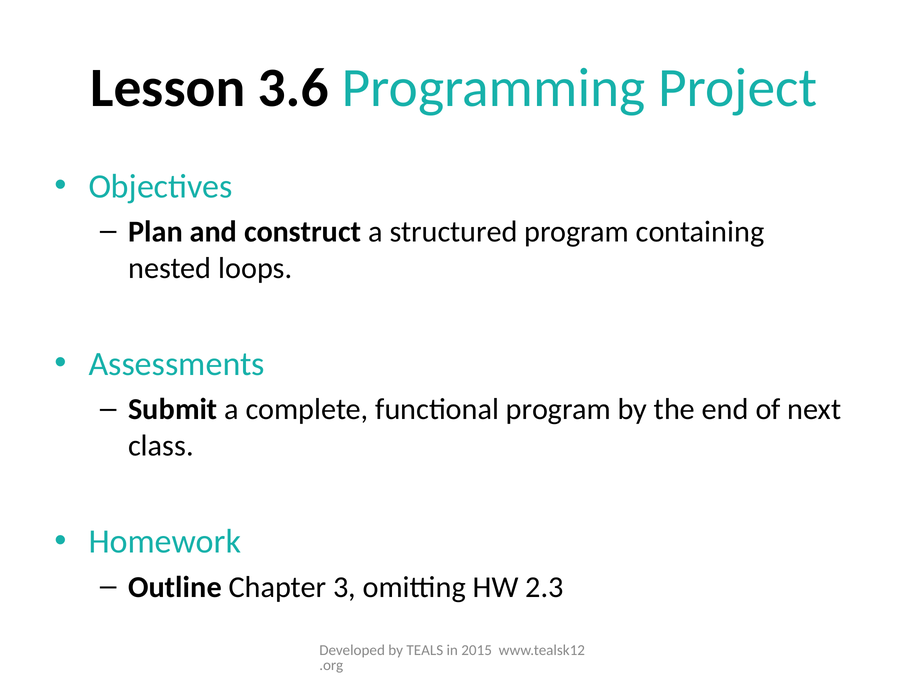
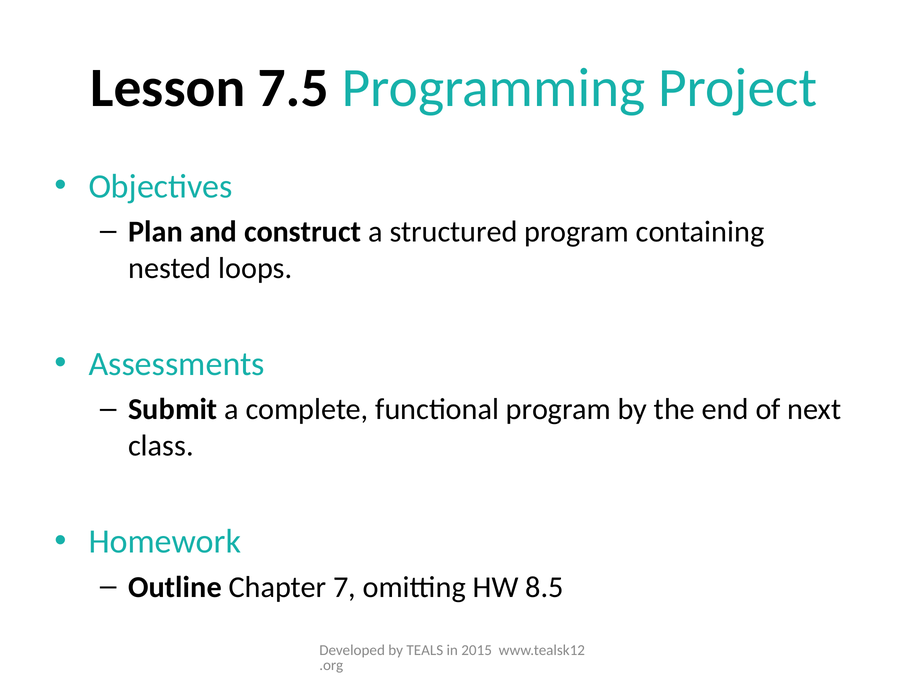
3.6: 3.6 -> 7.5
3: 3 -> 7
2.3: 2.3 -> 8.5
